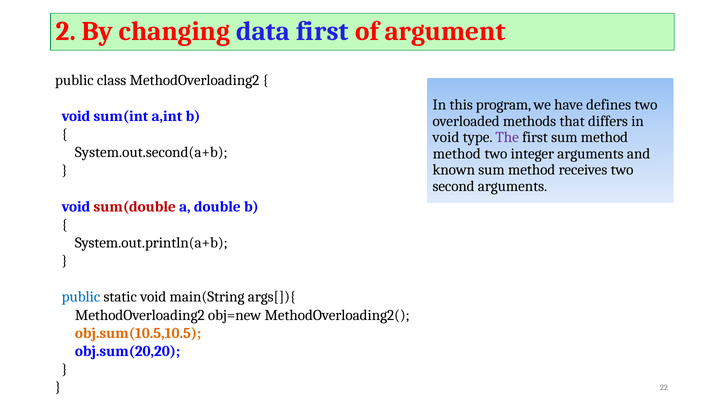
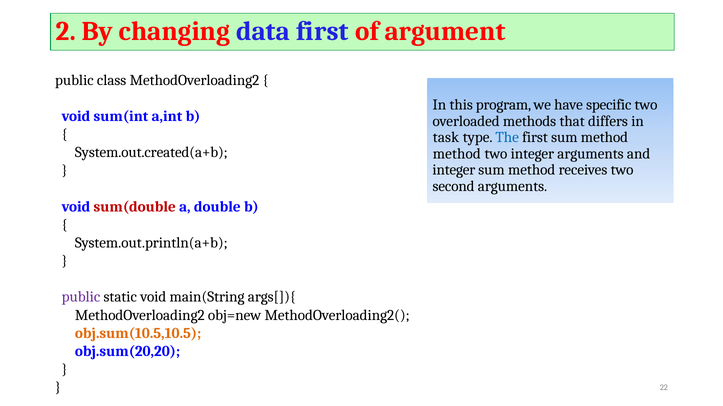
defines: defines -> specific
void at (446, 138): void -> task
The colour: purple -> blue
System.out.second(a+b: System.out.second(a+b -> System.out.created(a+b
known at (454, 170): known -> integer
public at (81, 297) colour: blue -> purple
